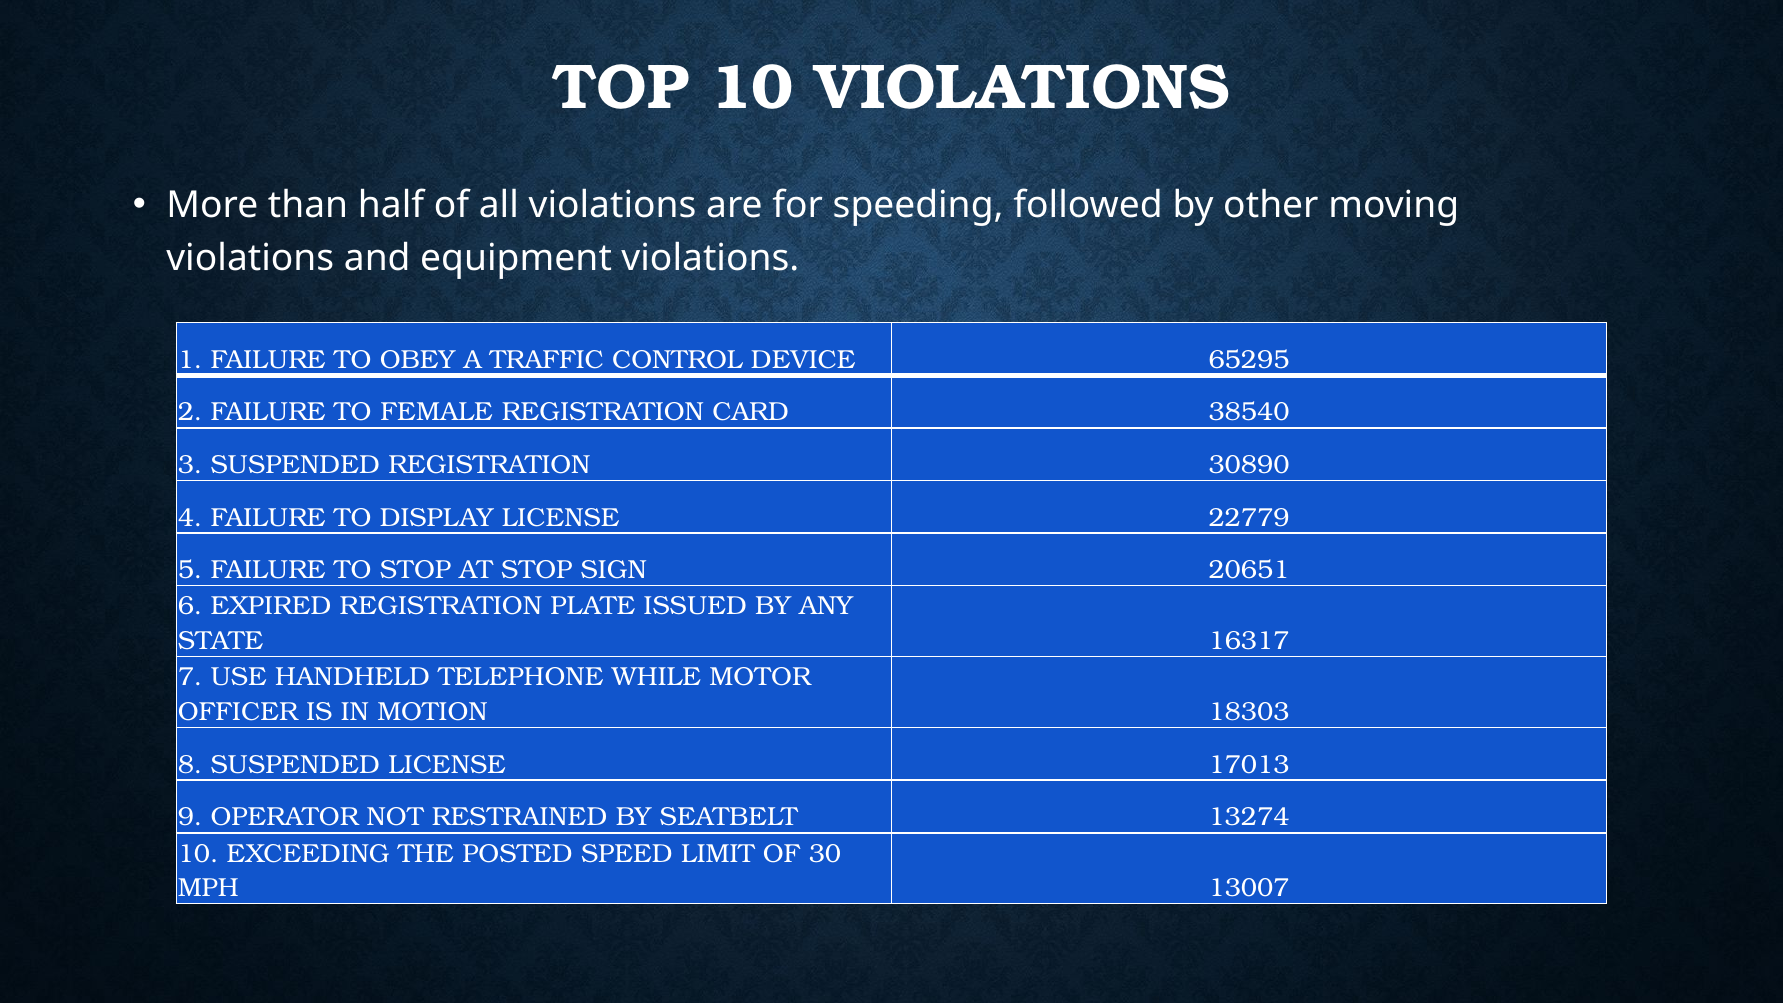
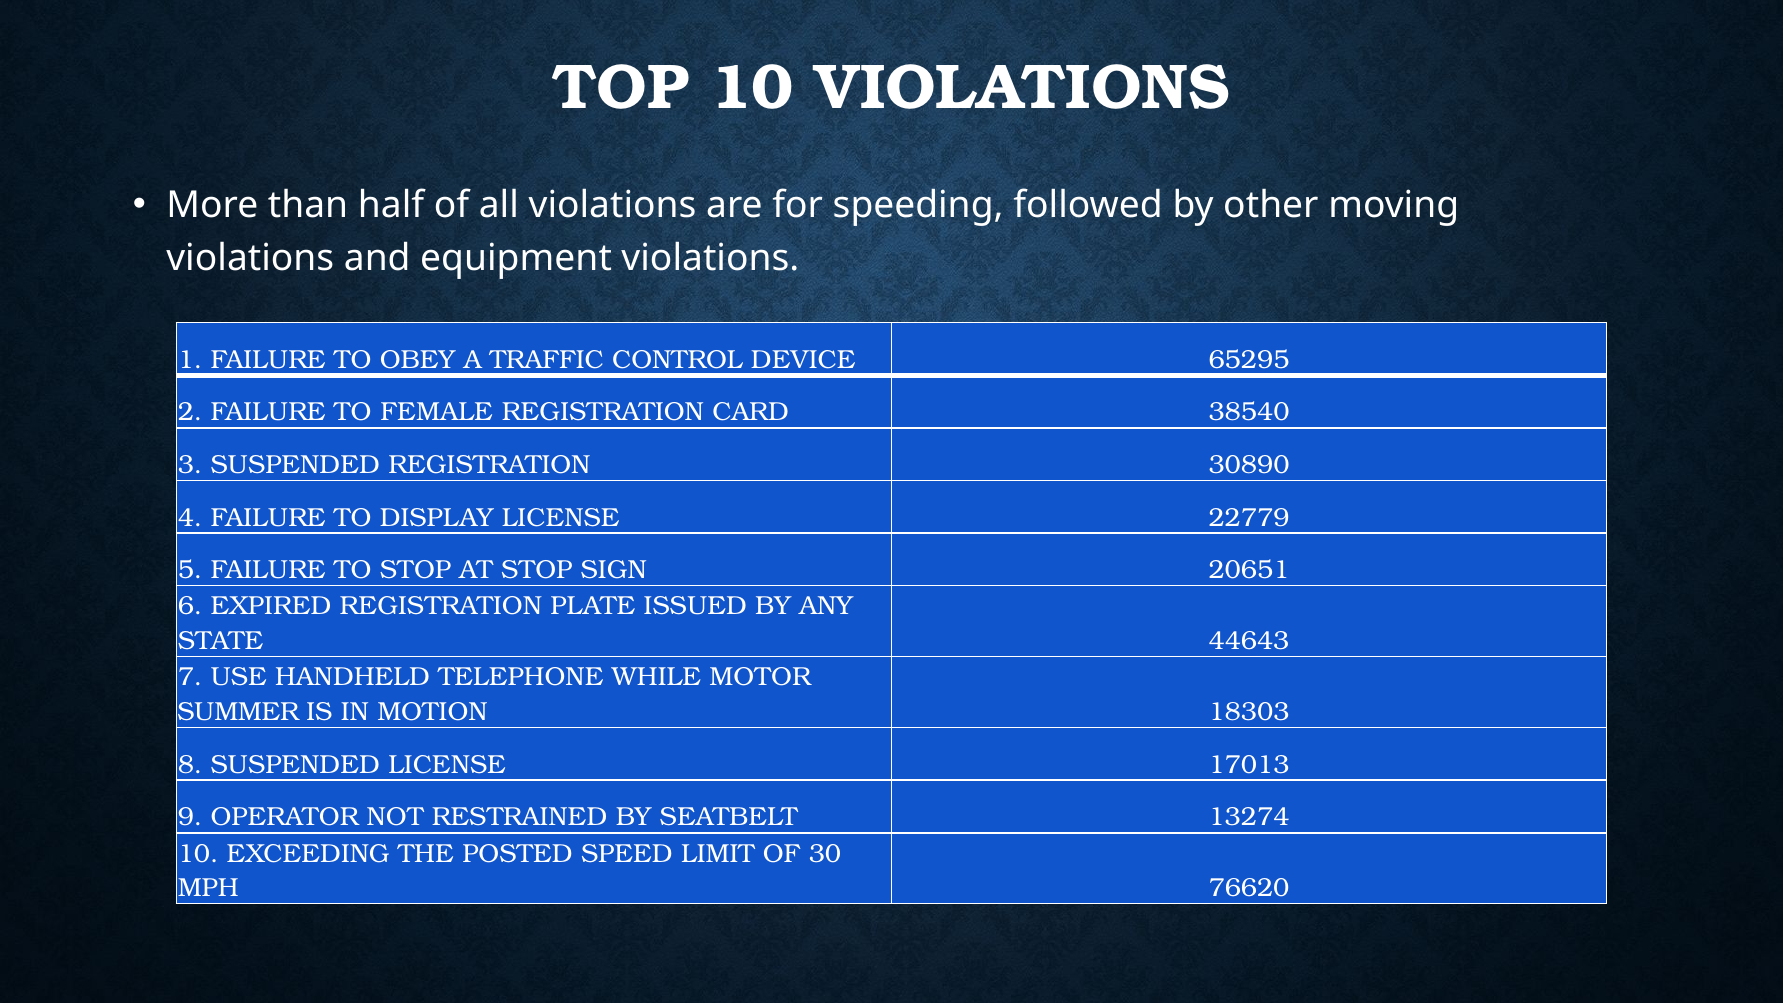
16317: 16317 -> 44643
OFFICER: OFFICER -> SUMMER
13007: 13007 -> 76620
